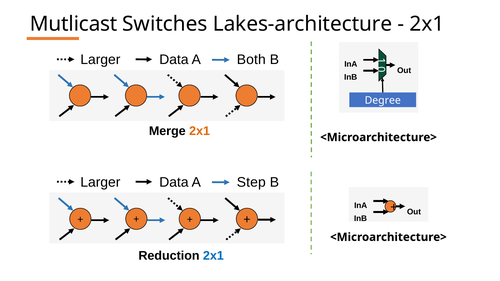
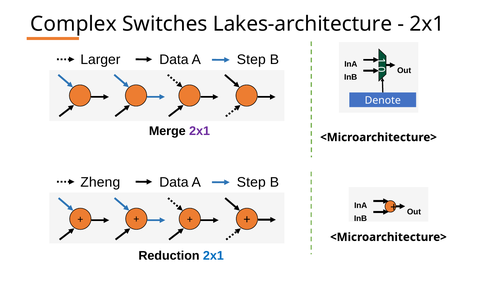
Mutlicast: Mutlicast -> Complex
Both at (251, 60): Both -> Step
Degree: Degree -> Denote
2x1 at (200, 131) colour: orange -> purple
Larger at (100, 182): Larger -> Zheng
